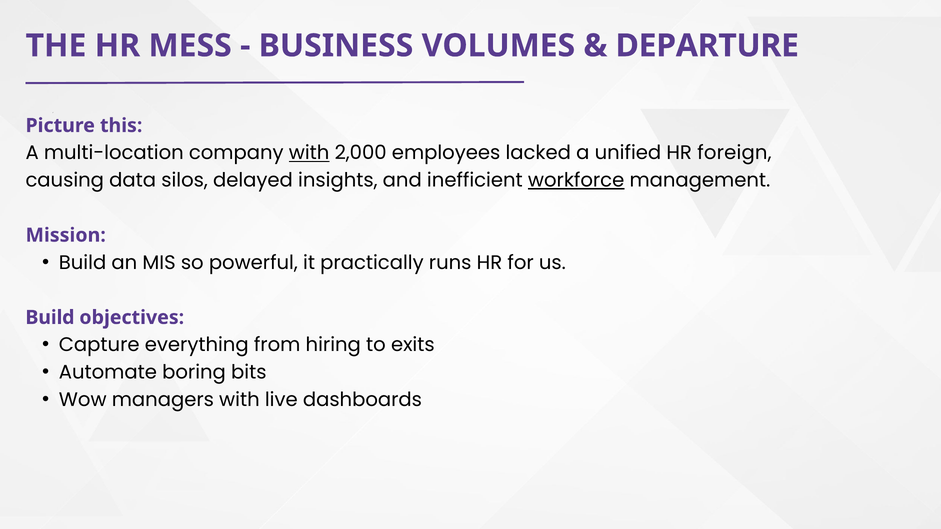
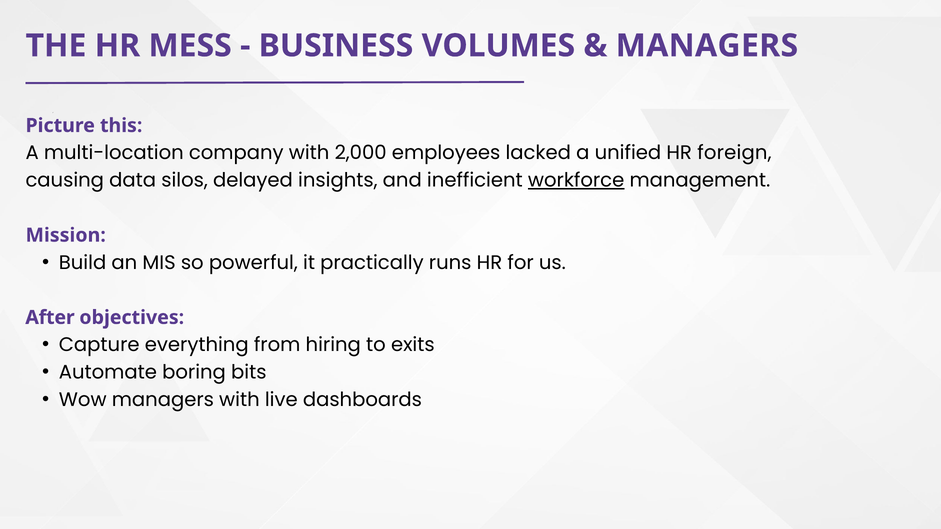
DEPARTURE at (707, 46): DEPARTURE -> MANAGERS
with at (309, 153) underline: present -> none
Build at (50, 318): Build -> After
